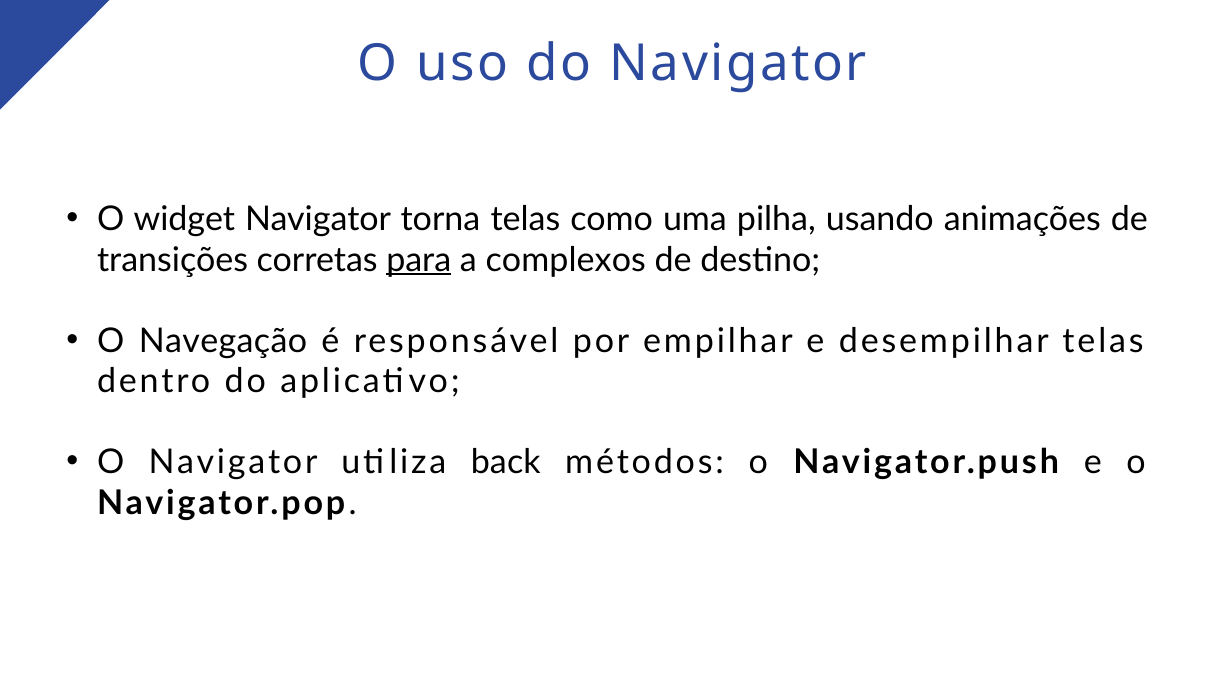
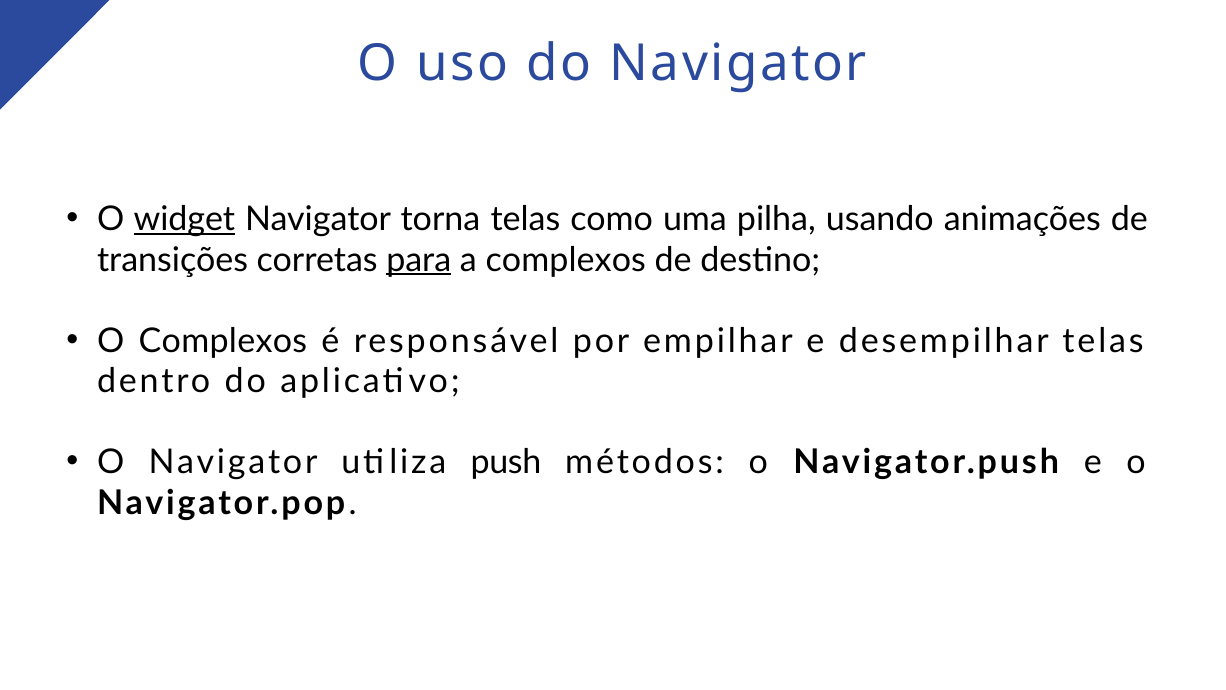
widget underline: none -> present
O Navegação: Navegação -> Complexos
back: back -> push
